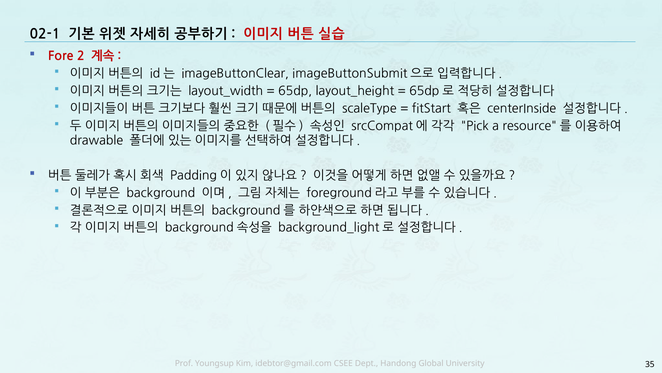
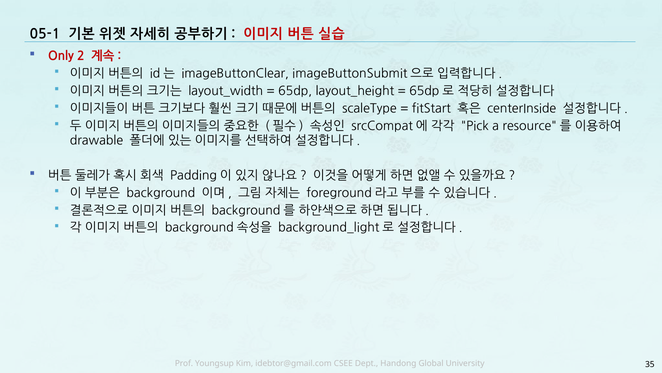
02-1: 02-1 -> 05-1
Fore: Fore -> Only
